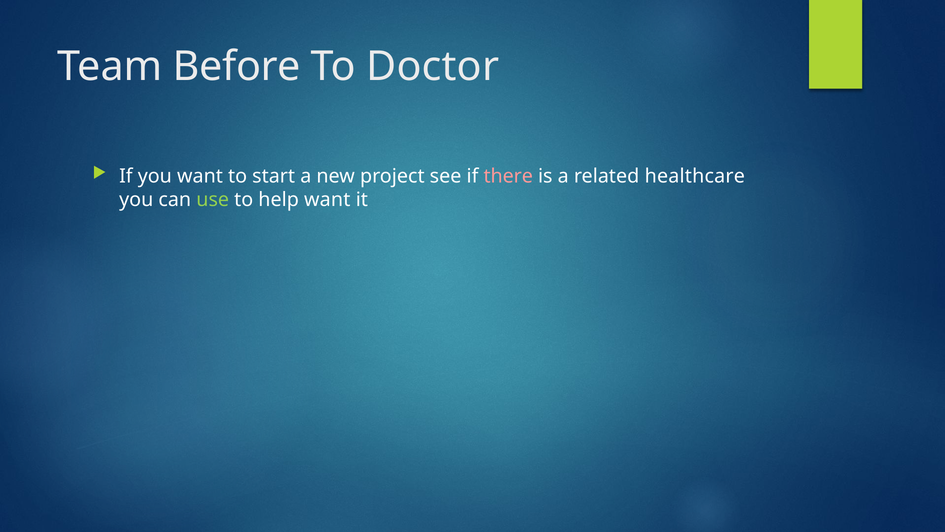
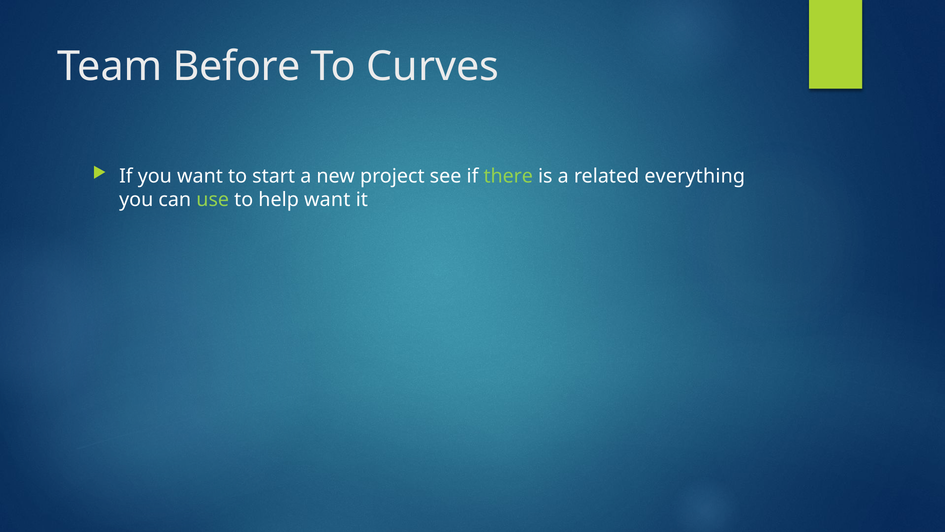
Doctor: Doctor -> Curves
there colour: pink -> light green
healthcare: healthcare -> everything
